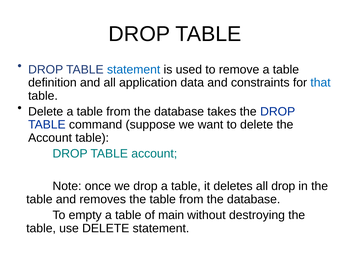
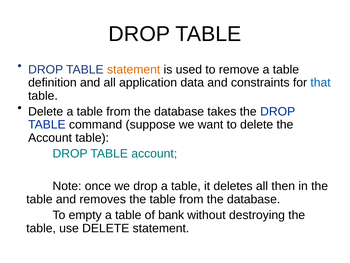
statement at (134, 69) colour: blue -> orange
all drop: drop -> then
main: main -> bank
